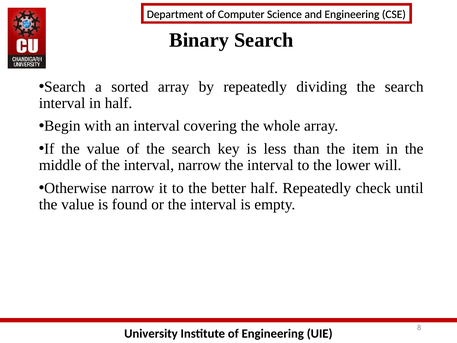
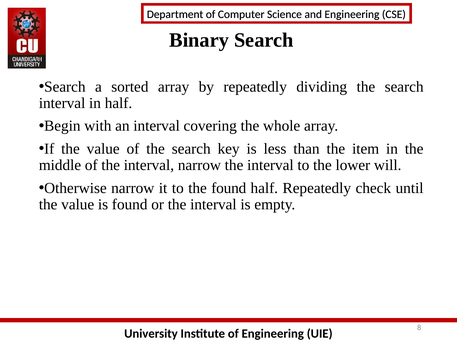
the better: better -> found
